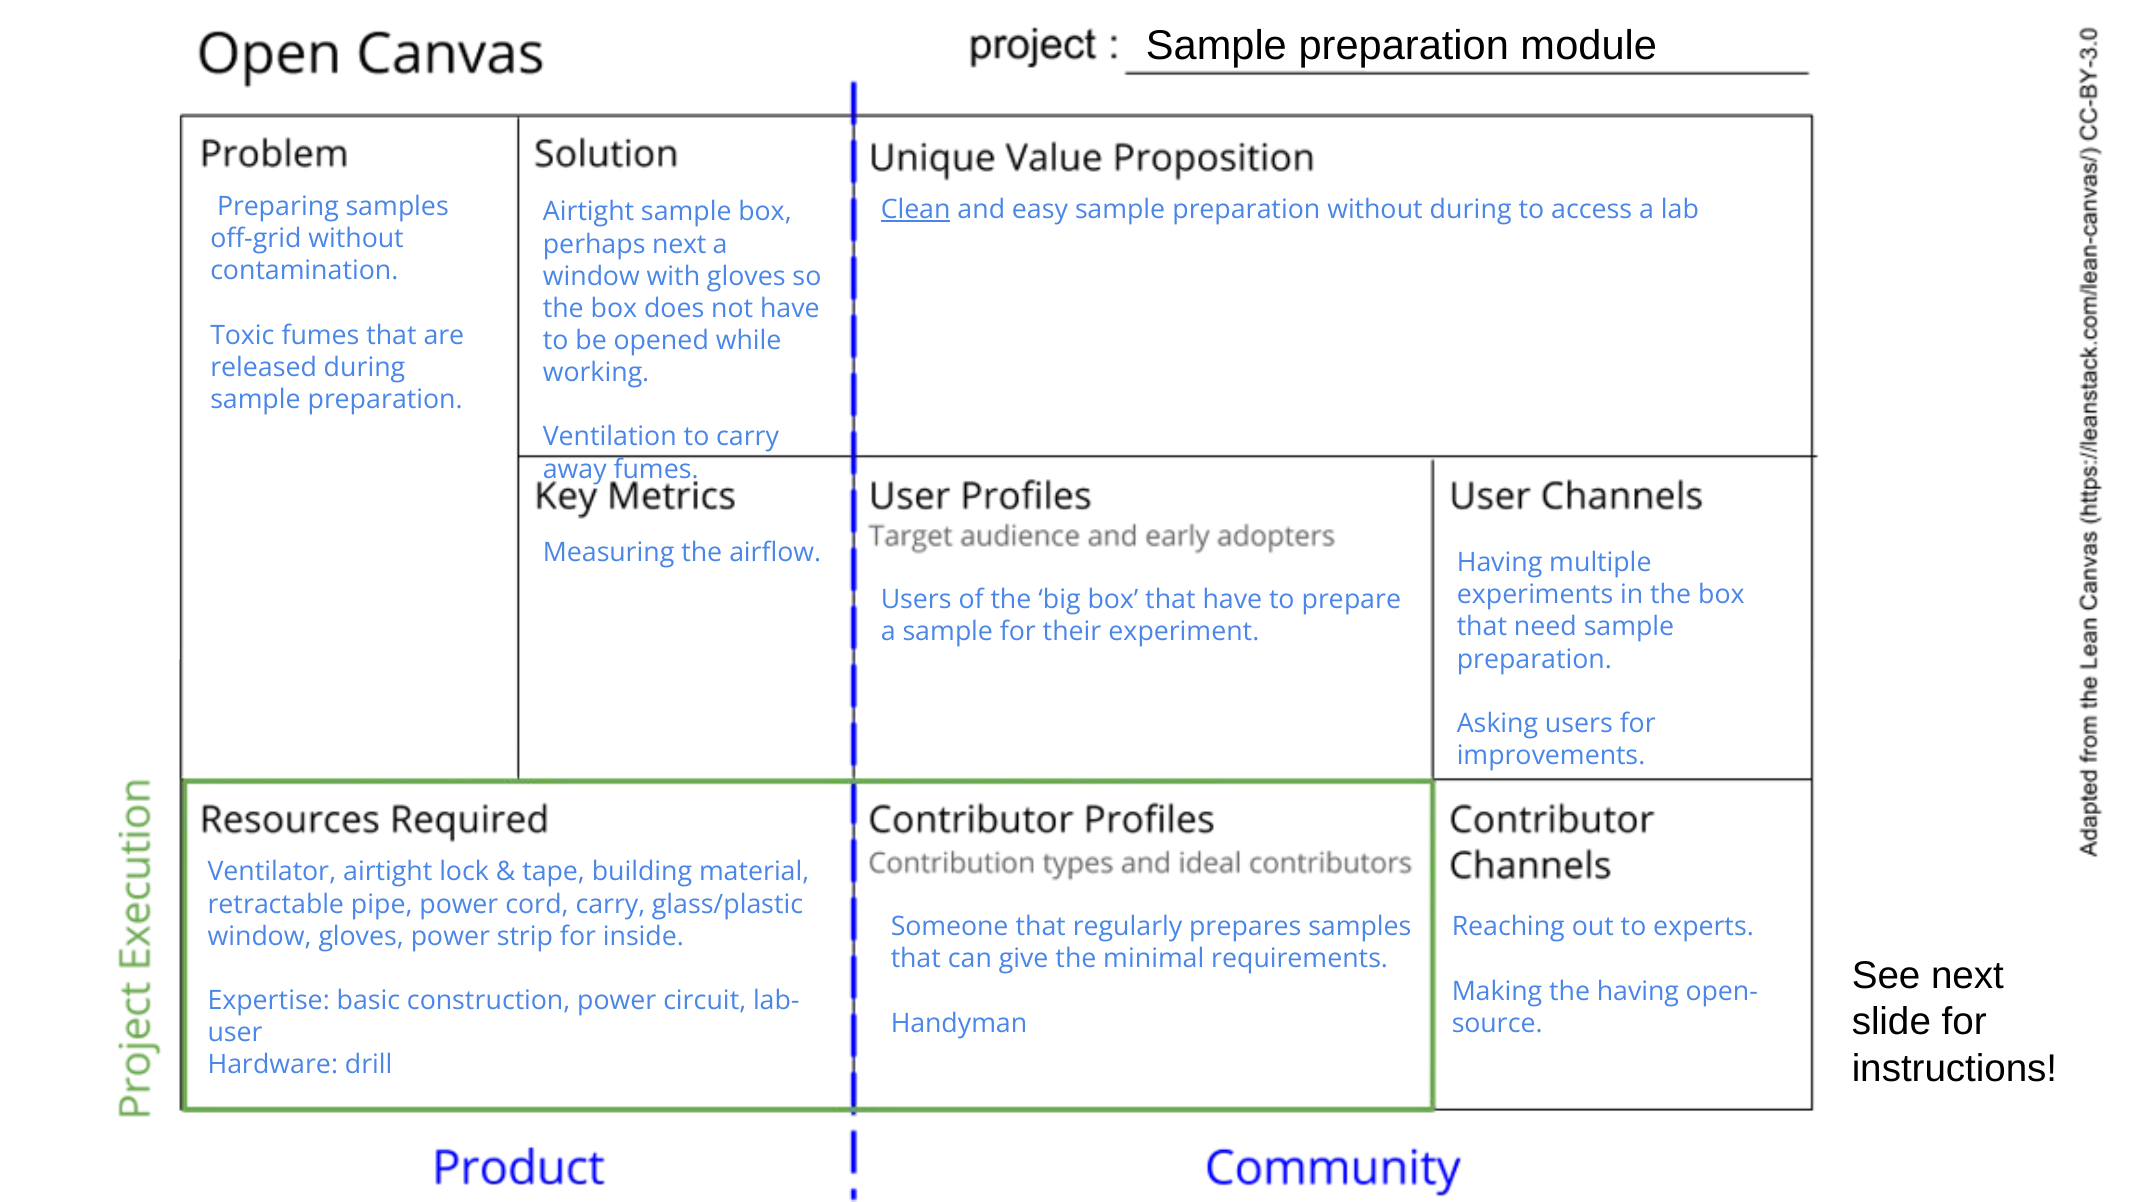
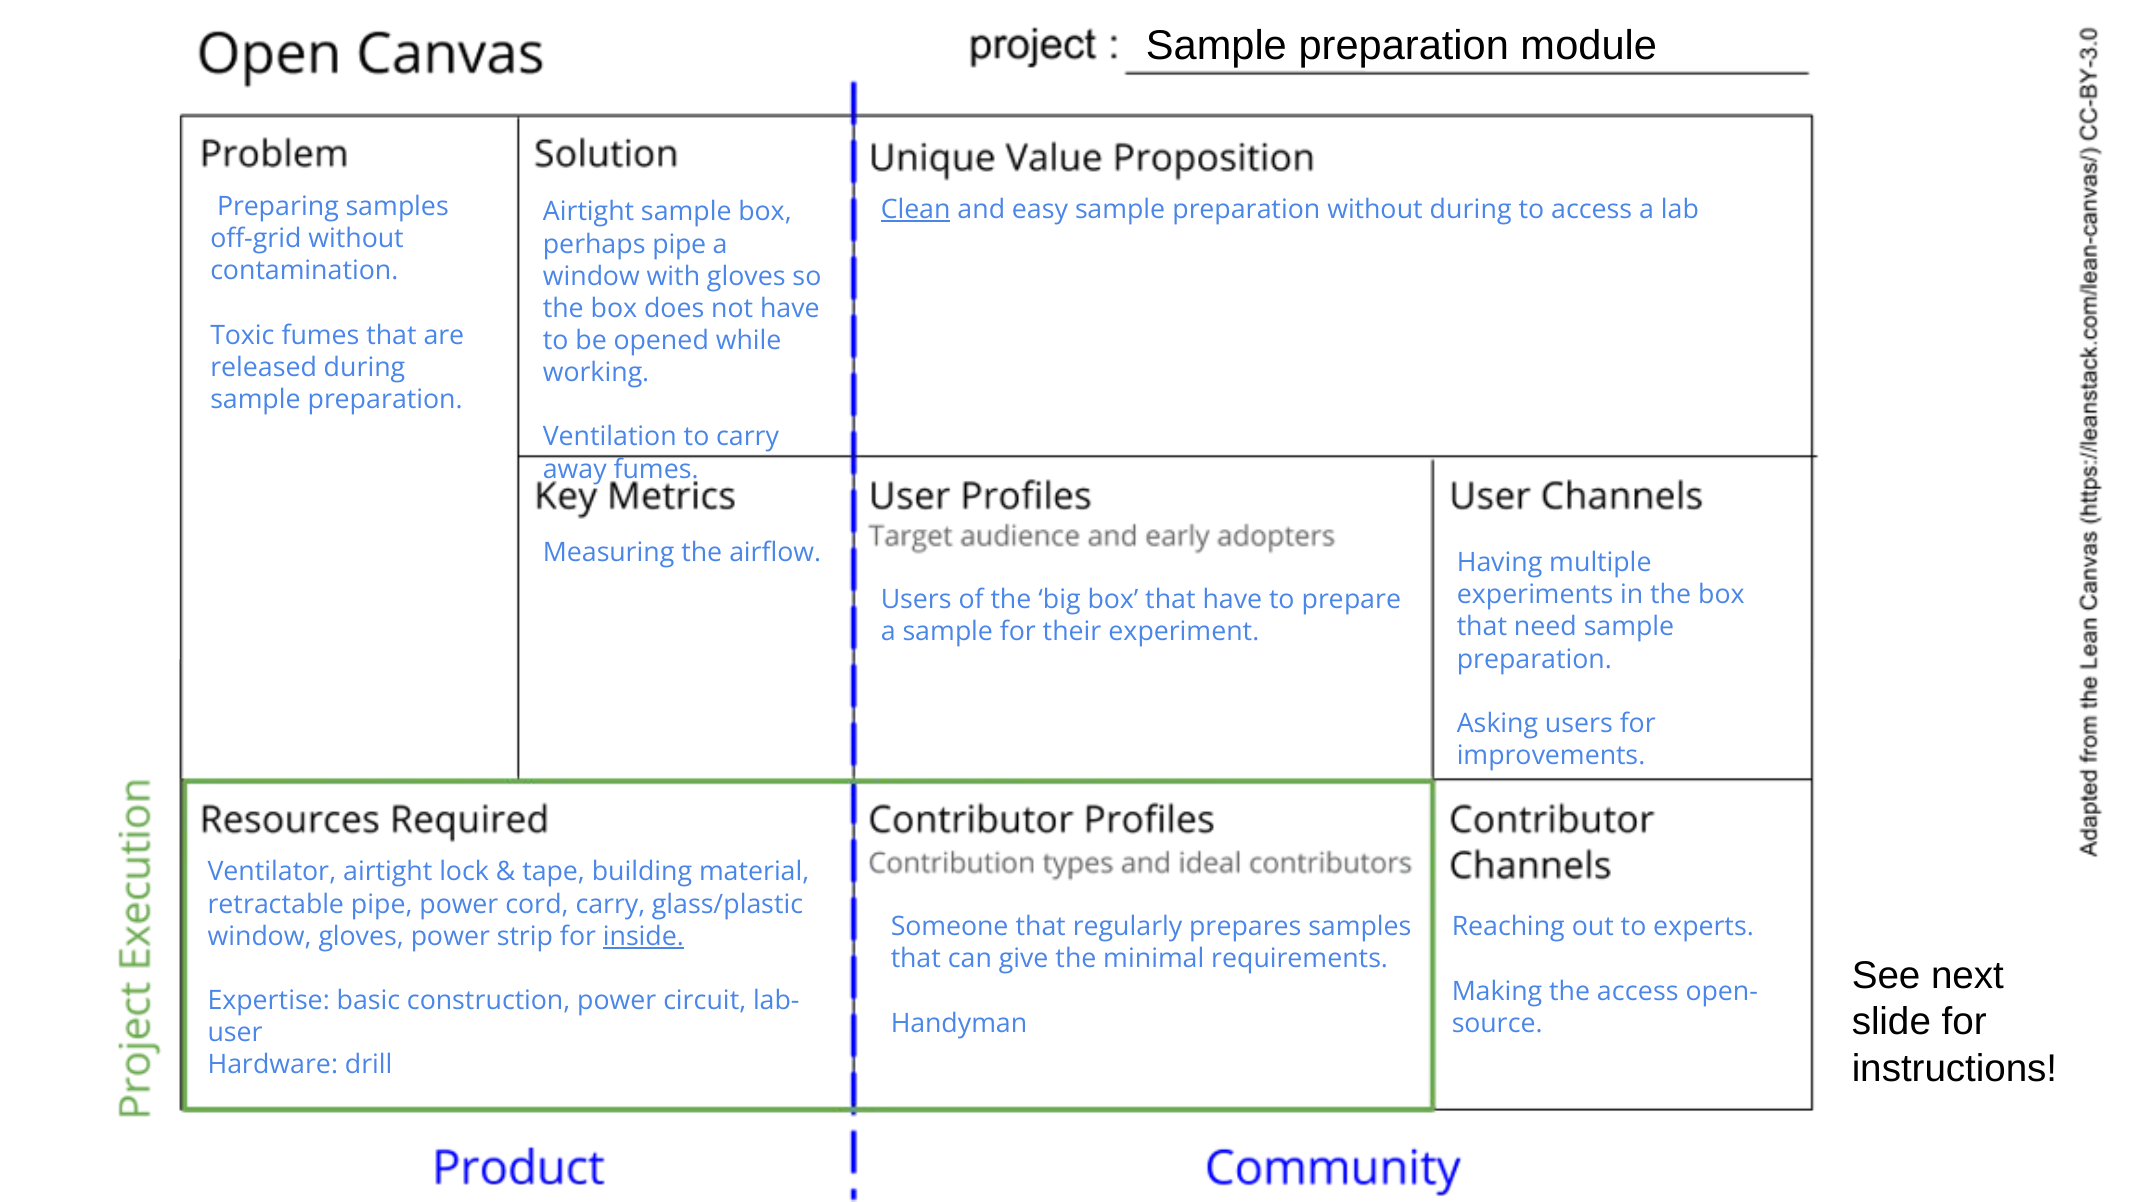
perhaps next: next -> pipe
inside underline: none -> present
the having: having -> access
